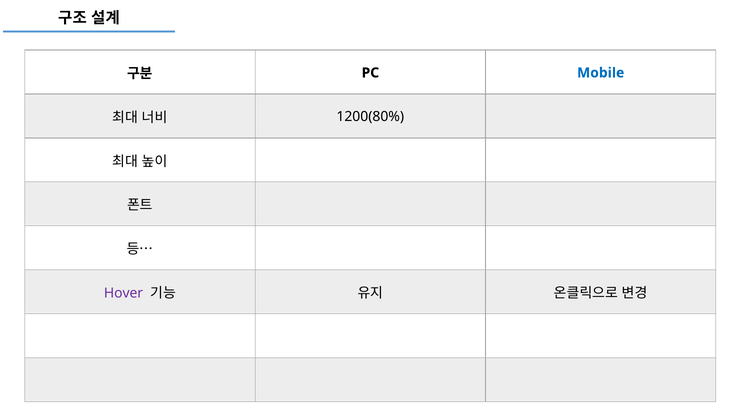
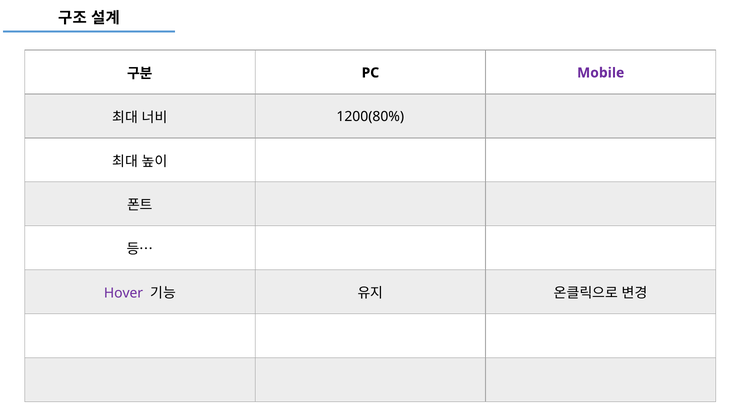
Mobile colour: blue -> purple
